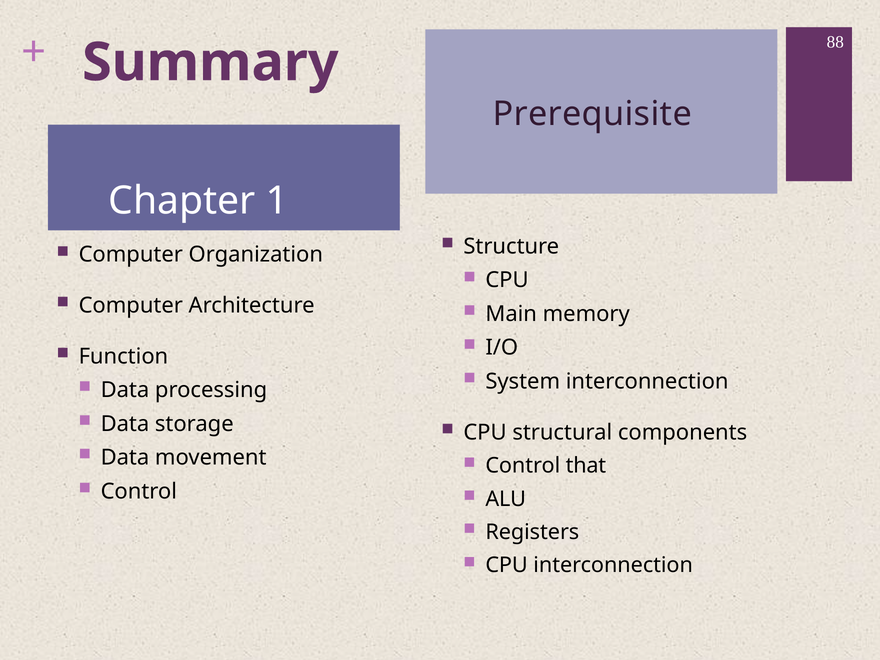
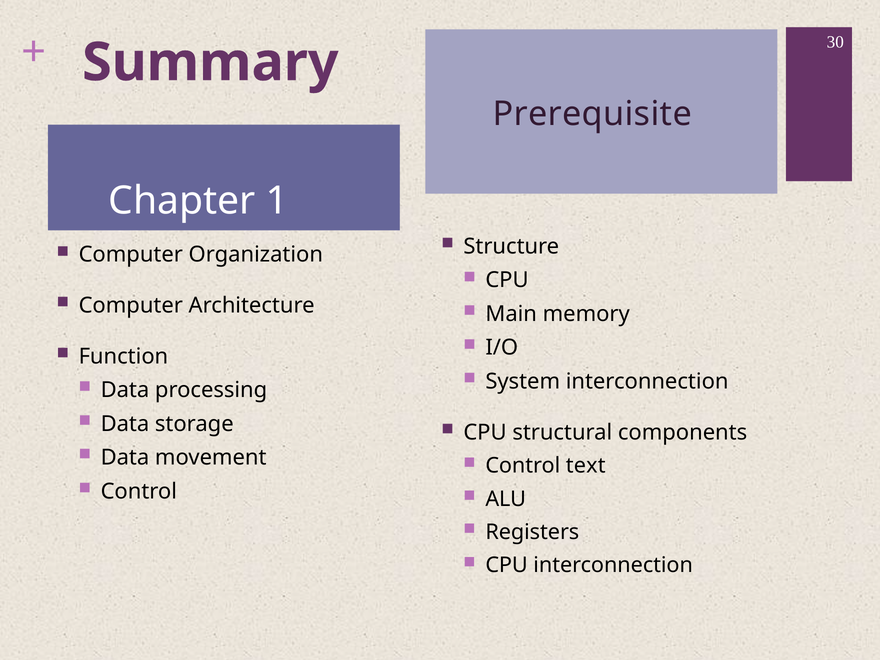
88: 88 -> 30
that: that -> text
